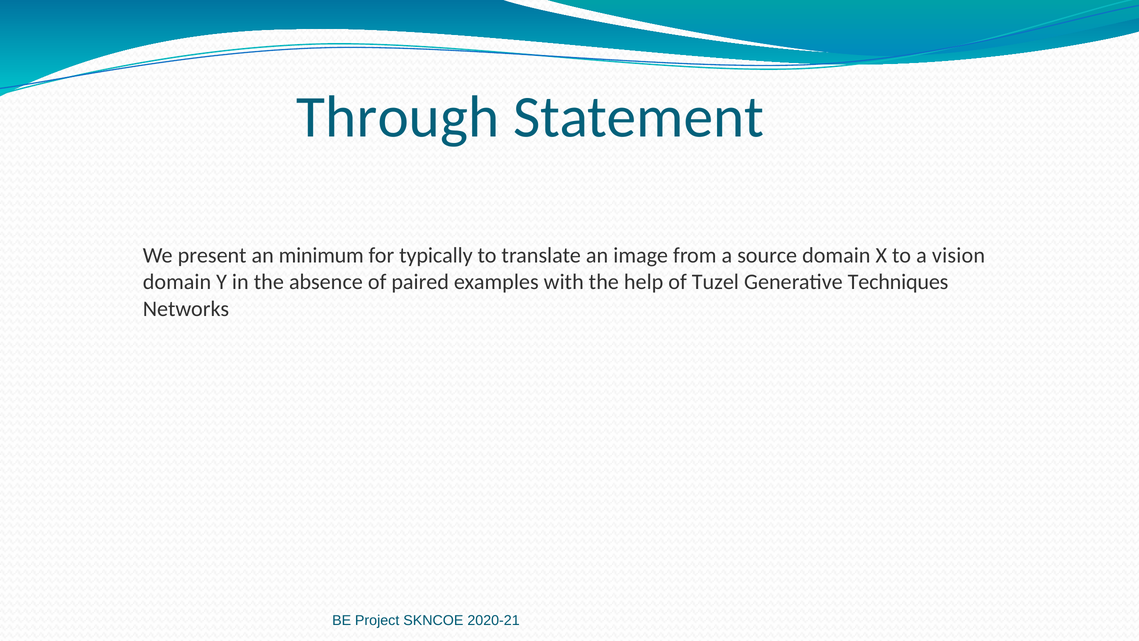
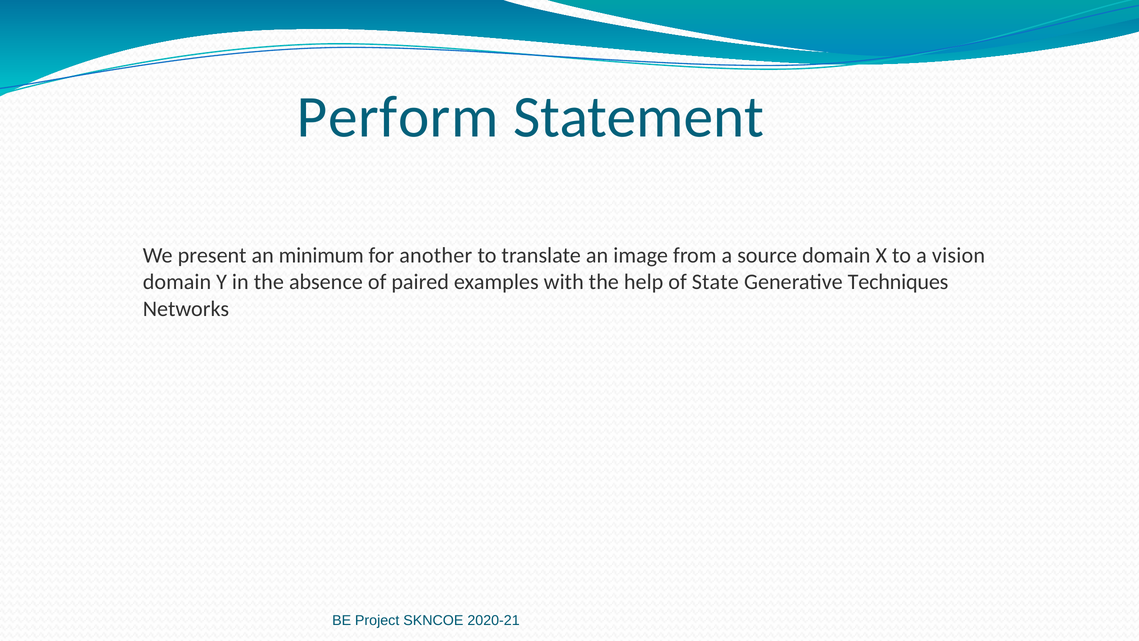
Through: Through -> Perform
typically: typically -> another
Tuzel: Tuzel -> State
